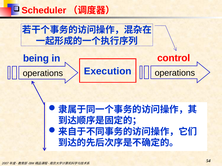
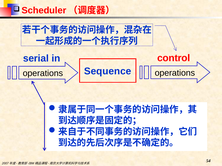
being: being -> serial
Execution: Execution -> Sequence
